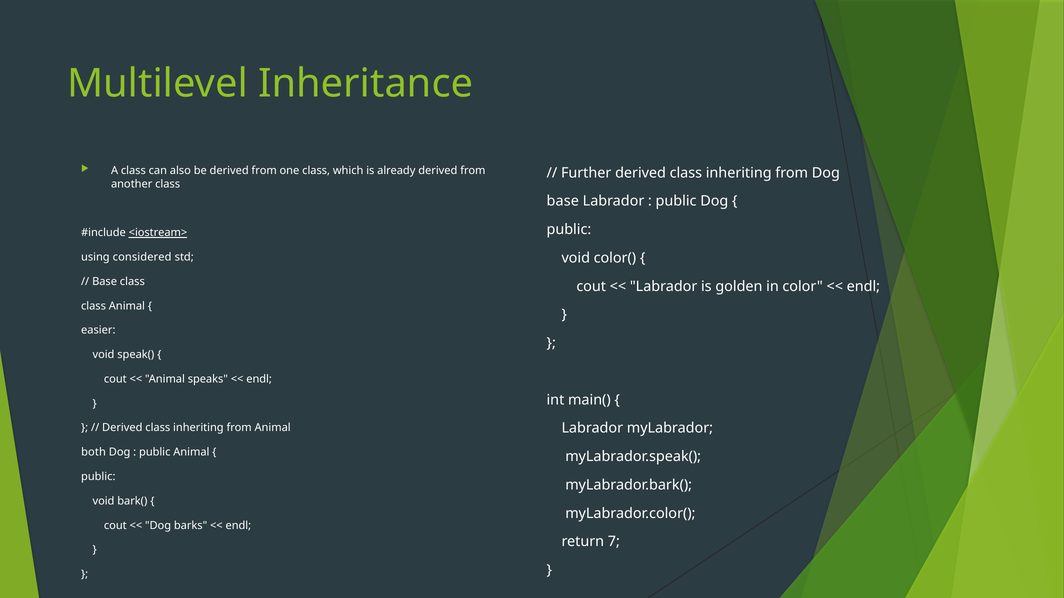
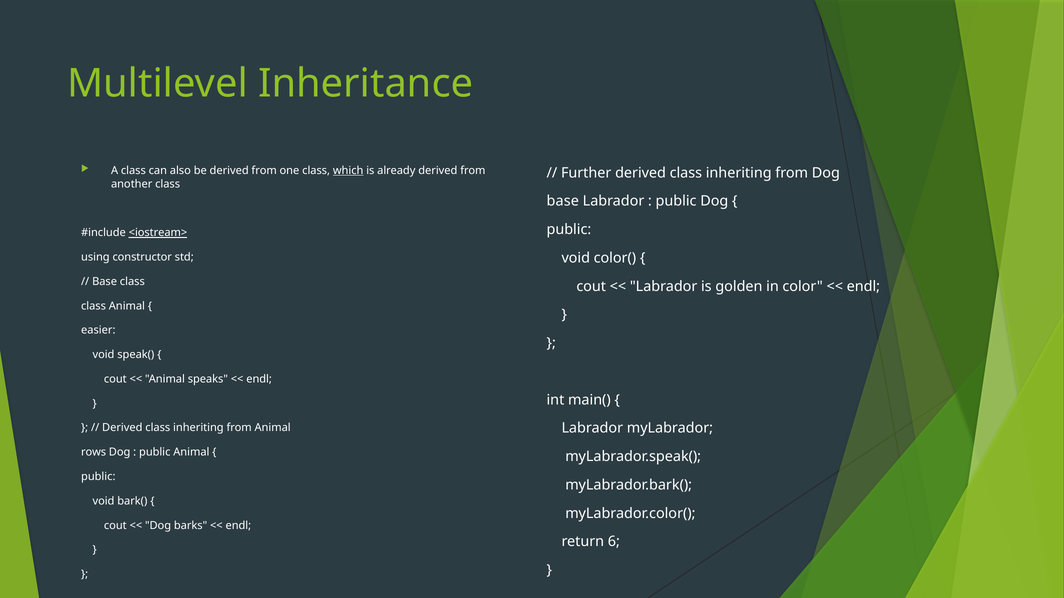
which underline: none -> present
considered: considered -> constructor
both: both -> rows
7: 7 -> 6
